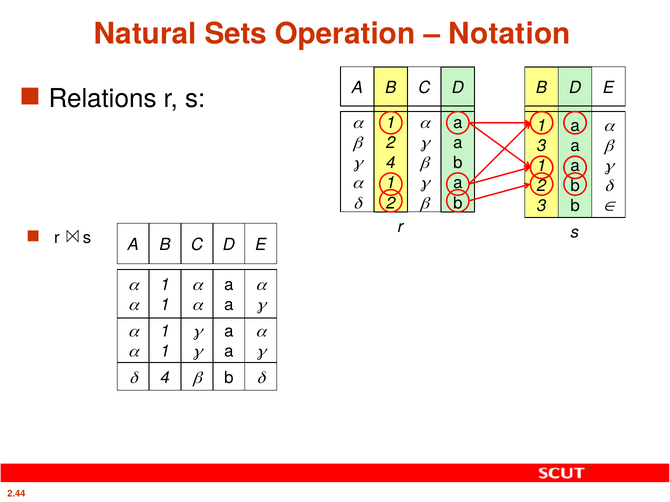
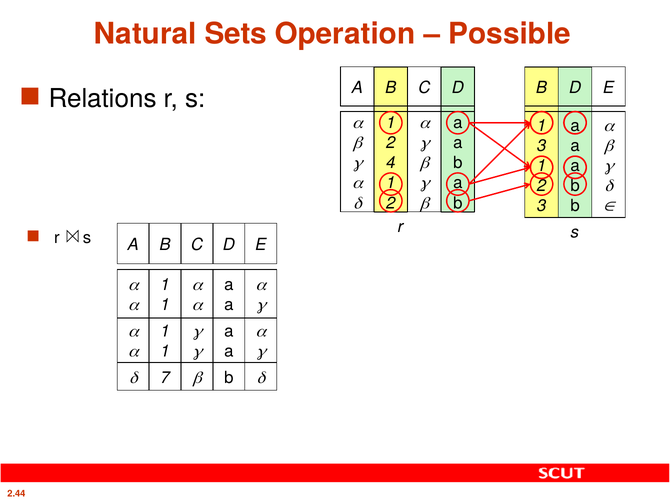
Notation: Notation -> Possible
4 at (165, 378): 4 -> 7
